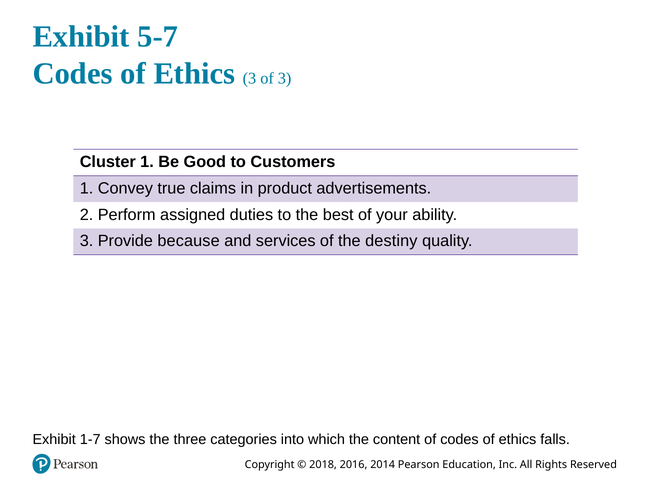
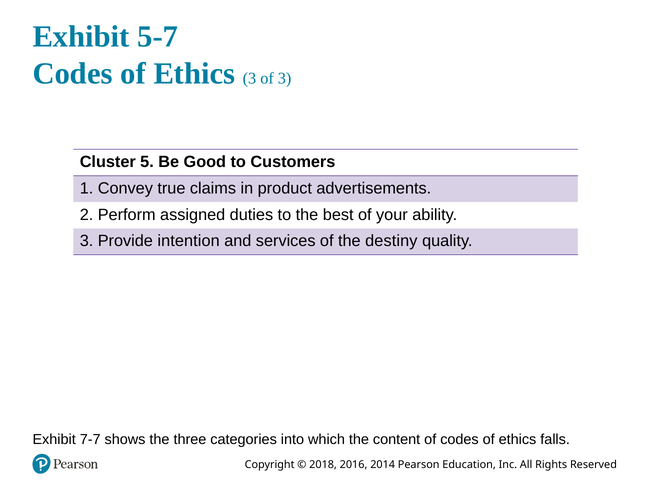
Cluster 1: 1 -> 5
because: because -> intention
1-7: 1-7 -> 7-7
